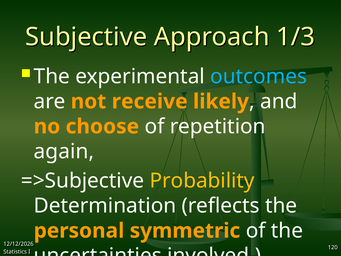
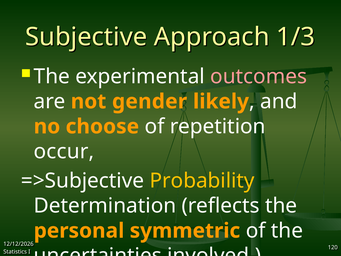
outcomes colour: light blue -> pink
receive: receive -> gender
again: again -> occur
